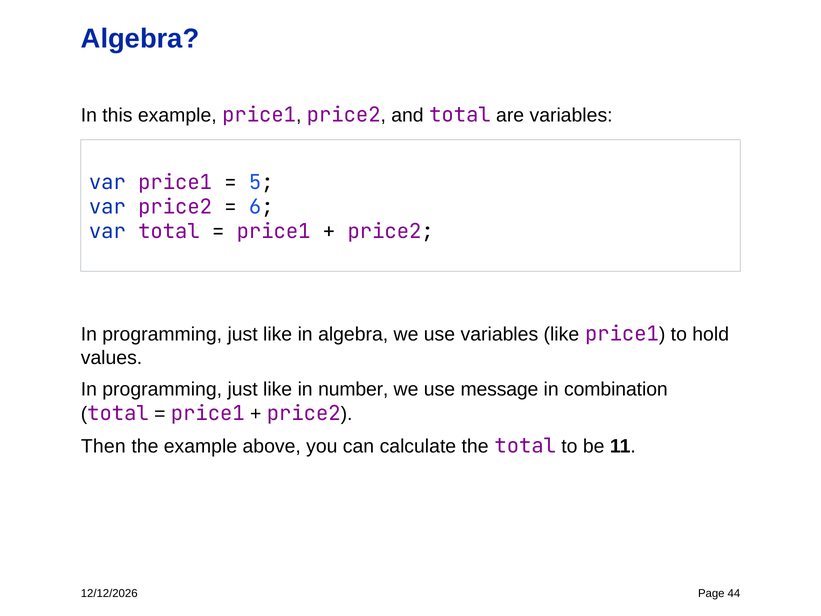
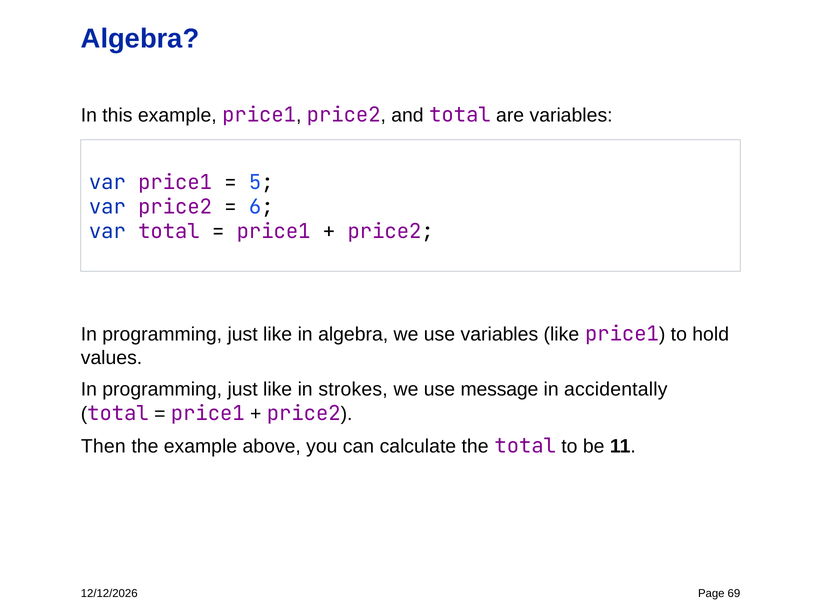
number: number -> strokes
combination: combination -> accidentally
44: 44 -> 69
